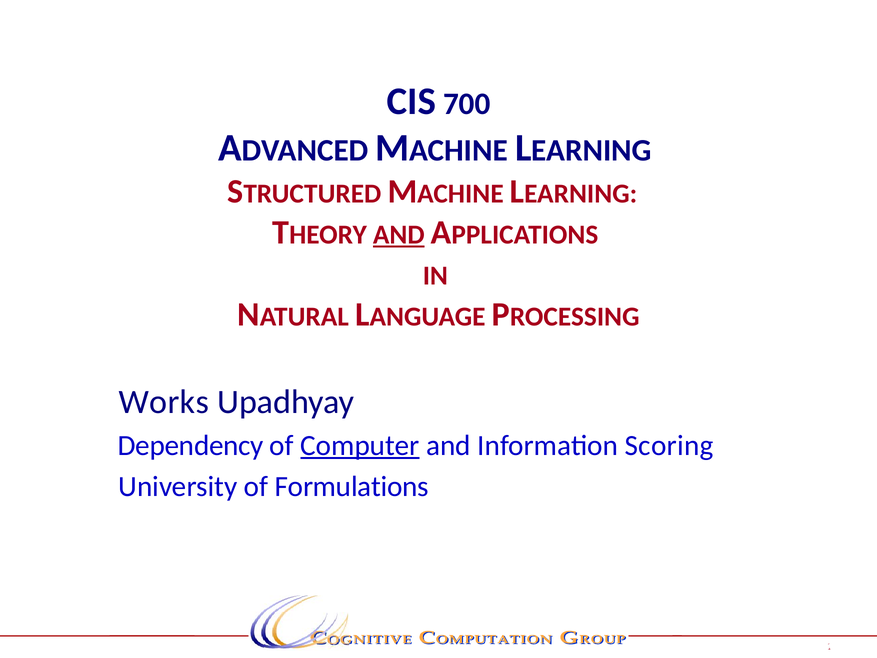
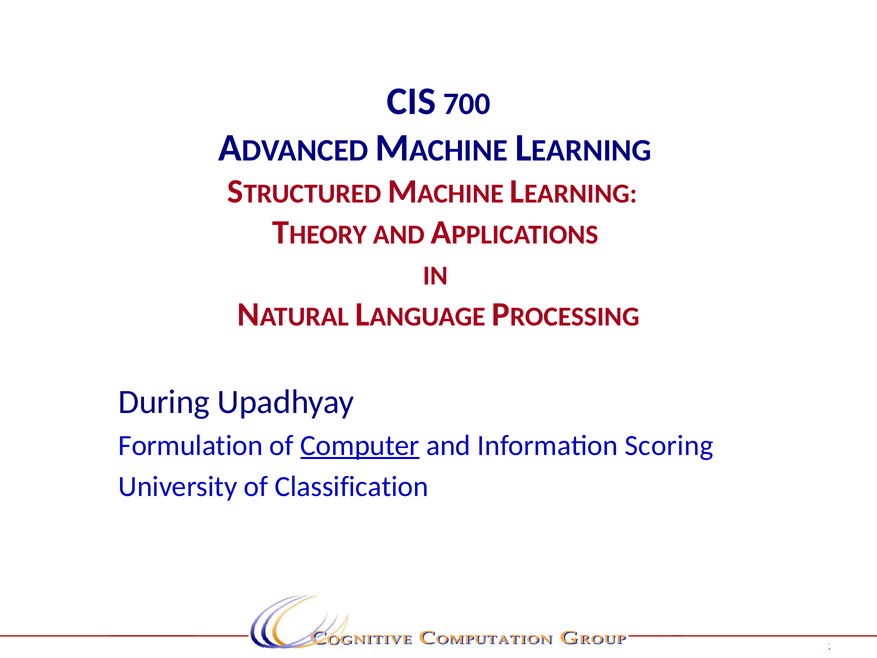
AND at (399, 235) underline: present -> none
Works: Works -> During
Dependency: Dependency -> Formulation
Formulations: Formulations -> Classification
